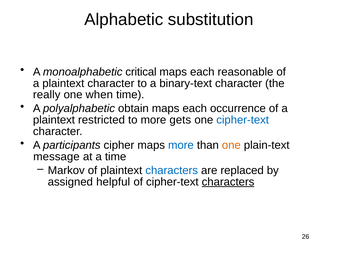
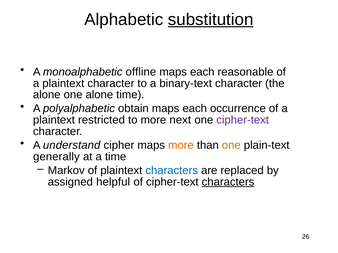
substitution underline: none -> present
critical: critical -> offline
really at (47, 95): really -> alone
one when: when -> alone
gets: gets -> next
cipher-text at (243, 120) colour: blue -> purple
participants: participants -> understand
more at (181, 145) colour: blue -> orange
message: message -> generally
